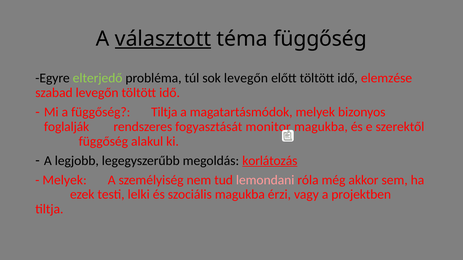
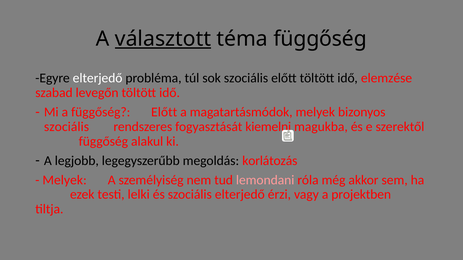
elterjedő at (98, 78) colour: light green -> white
sok levegőn: levegőn -> szociális
függőség Tiltja: Tiltja -> Előtt
foglalják at (67, 127): foglalják -> szociális
monitor: monitor -> kiemelni
korlátozás underline: present -> none
szociális magukba: magukba -> elterjedő
